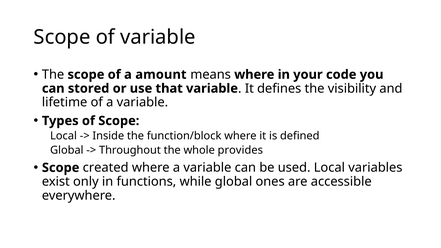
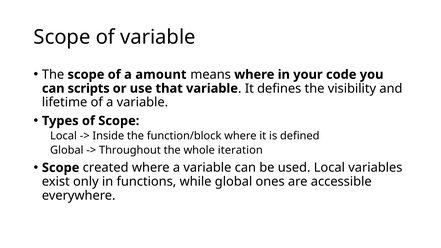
stored: stored -> scripts
provides: provides -> iteration
